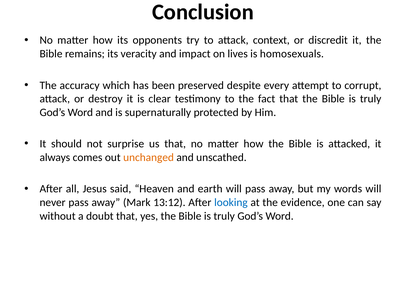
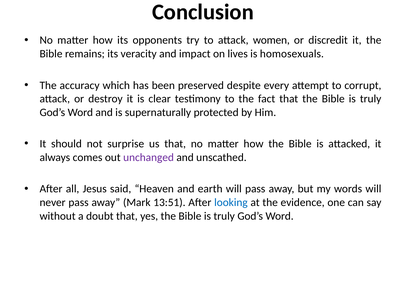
context: context -> women
unchanged colour: orange -> purple
13:12: 13:12 -> 13:51
